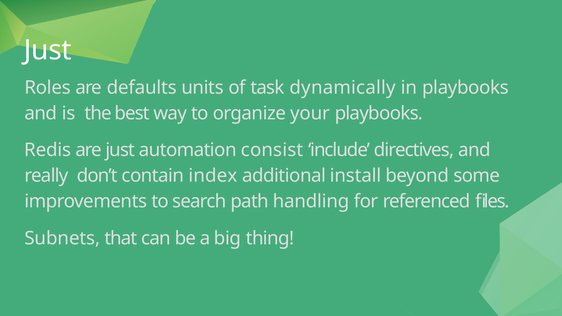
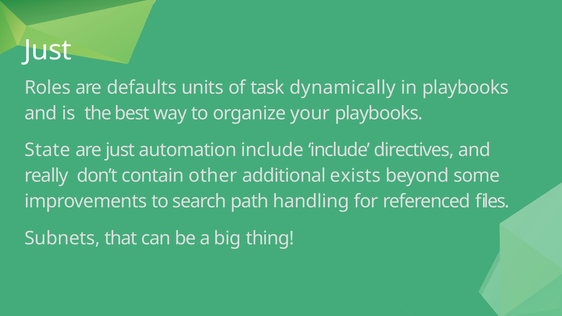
Redis: Redis -> State
automation consist: consist -> include
index: index -> other
install: install -> exists
